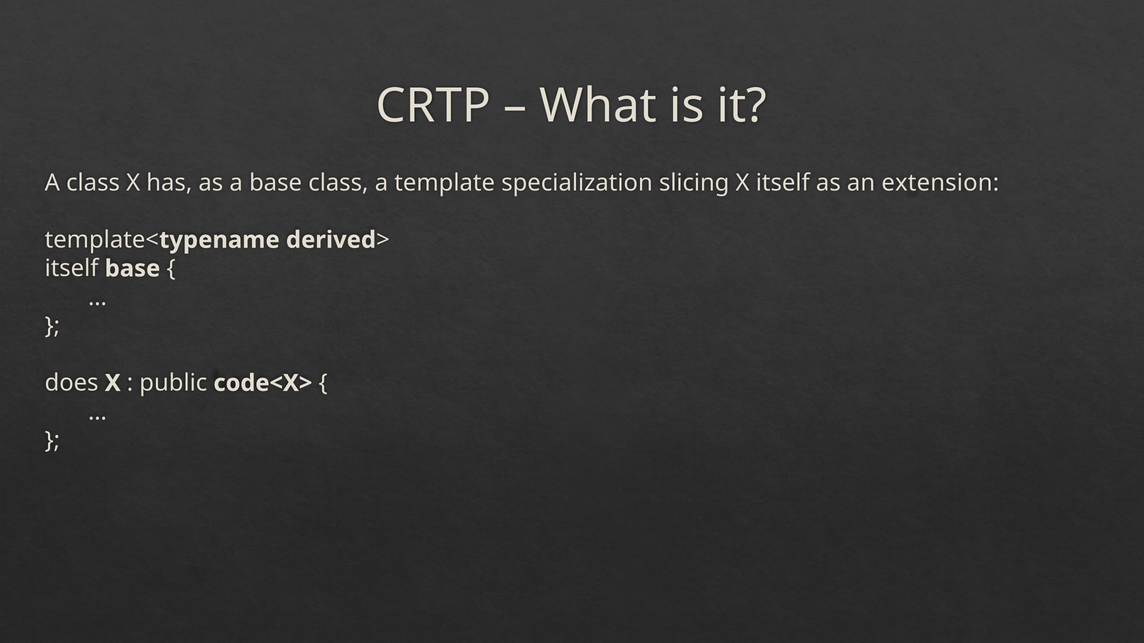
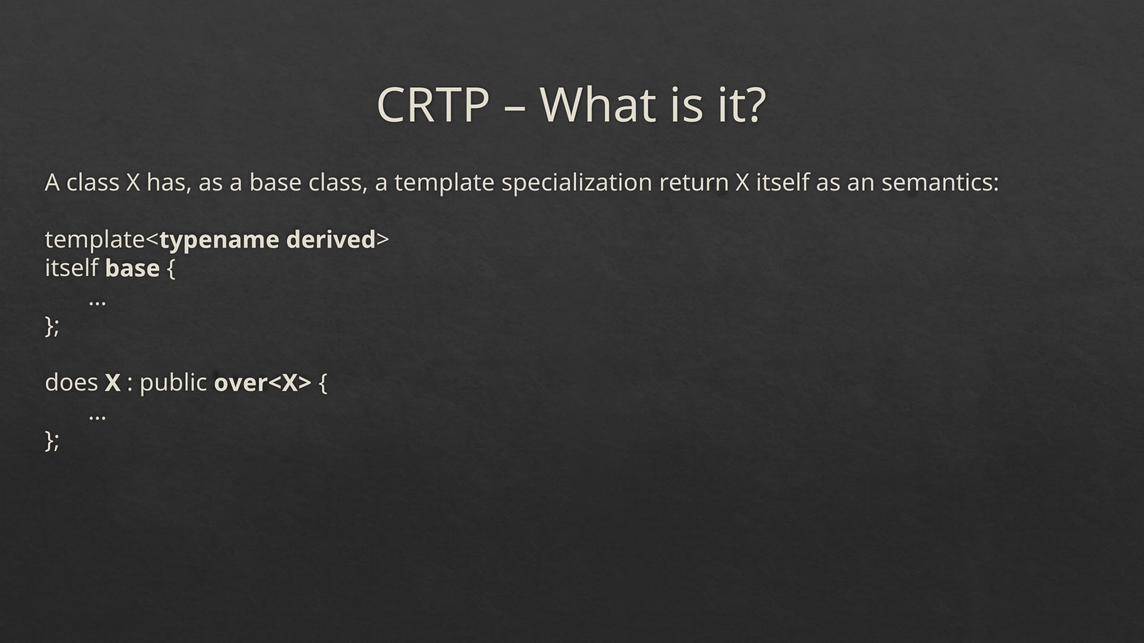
slicing: slicing -> return
extension: extension -> semantics
code<X>: code<X> -> over<X>
